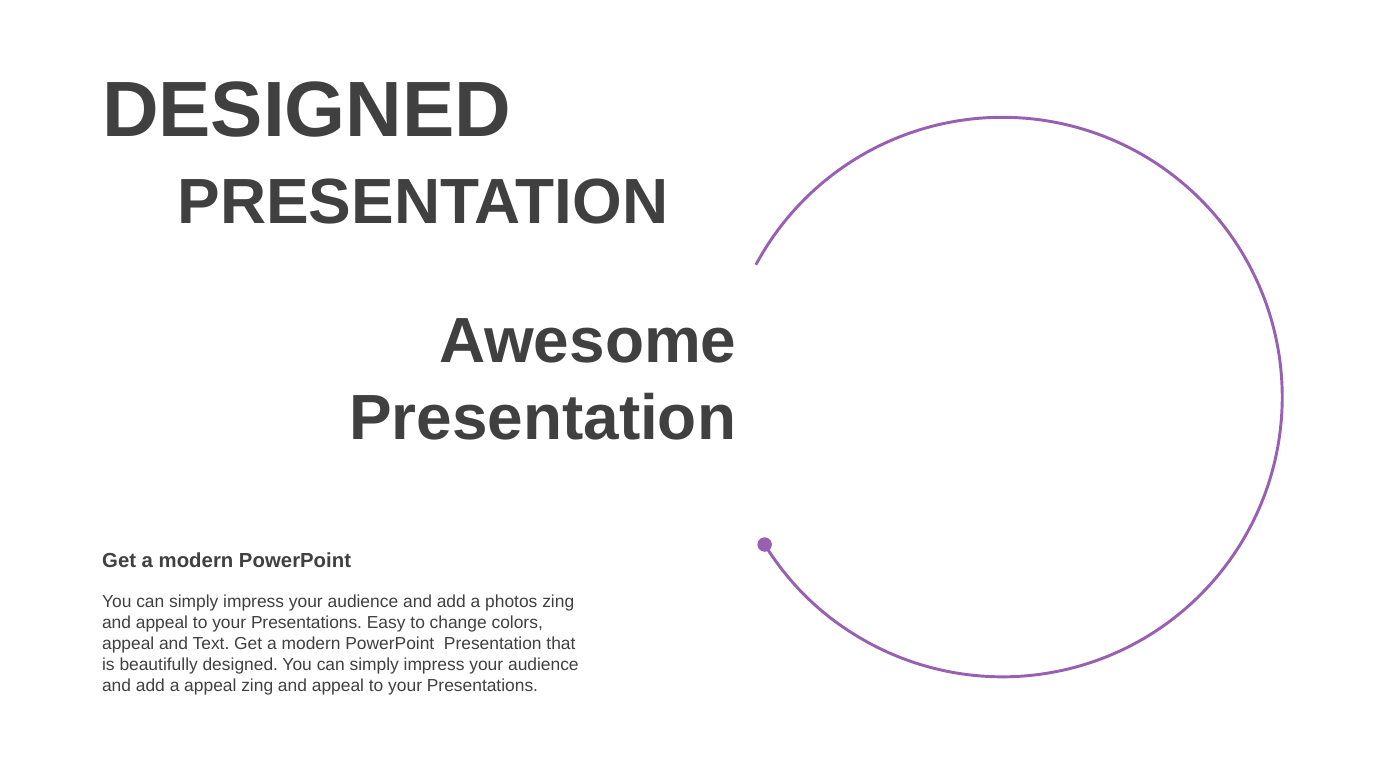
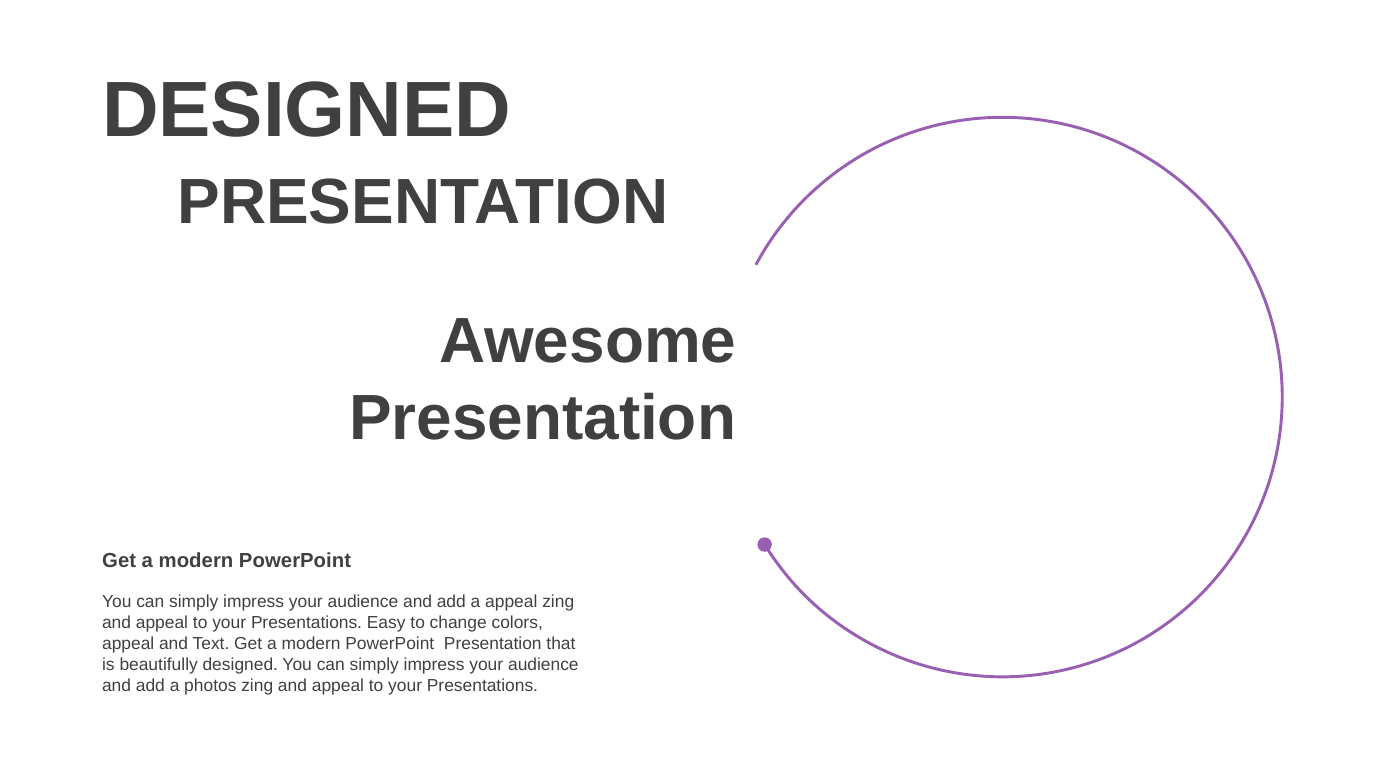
a photos: photos -> appeal
a appeal: appeal -> photos
